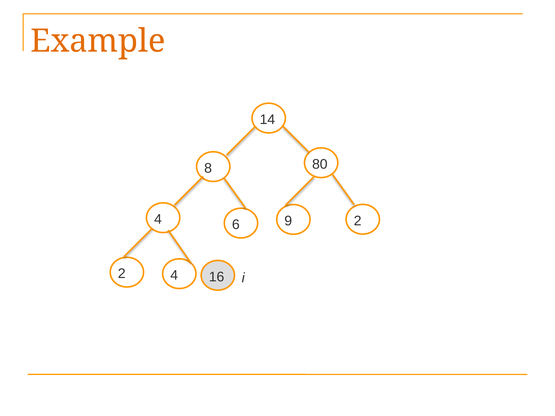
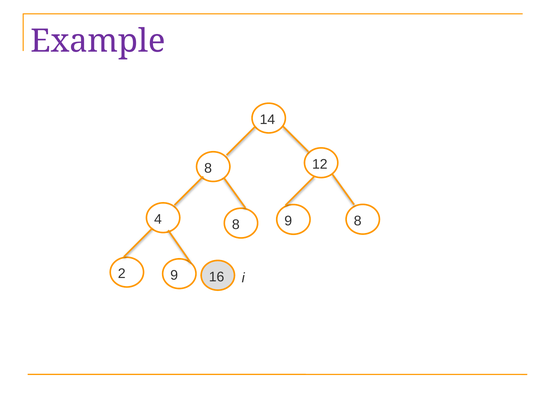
Example colour: orange -> purple
80: 80 -> 12
4 6: 6 -> 8
9 2: 2 -> 8
2 4: 4 -> 9
